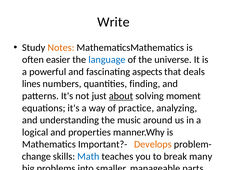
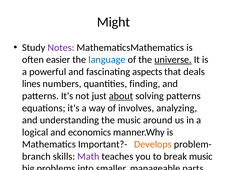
Write at (113, 22): Write -> Might
Notes at (61, 48) colour: orange -> purple
universe underline: none -> present
solving moment: moment -> patterns
of practice: practice -> involves
logical and properties: properties -> economics
change at (36, 157): change -> branch
Math at (88, 157) colour: blue -> purple
break many: many -> music
